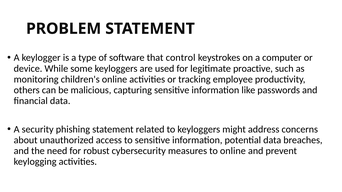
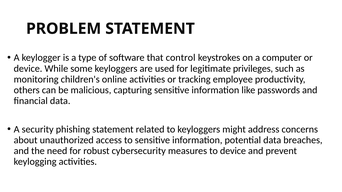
proactive: proactive -> privileges
to online: online -> device
